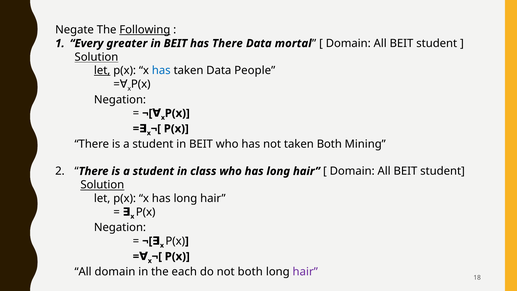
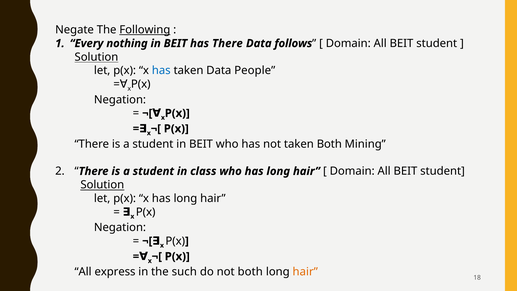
greater: greater -> nothing
mortal: mortal -> follows
let at (102, 71) underline: present -> none
All domain: domain -> express
each: each -> such
hair at (305, 272) colour: purple -> orange
